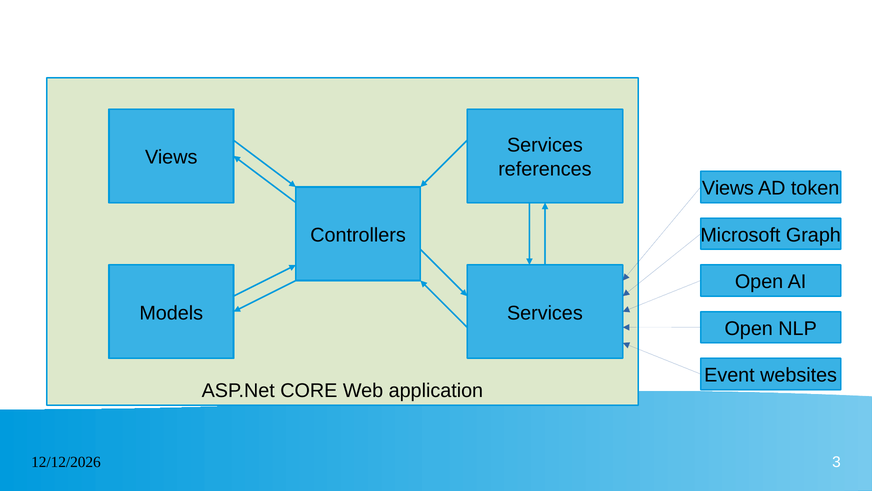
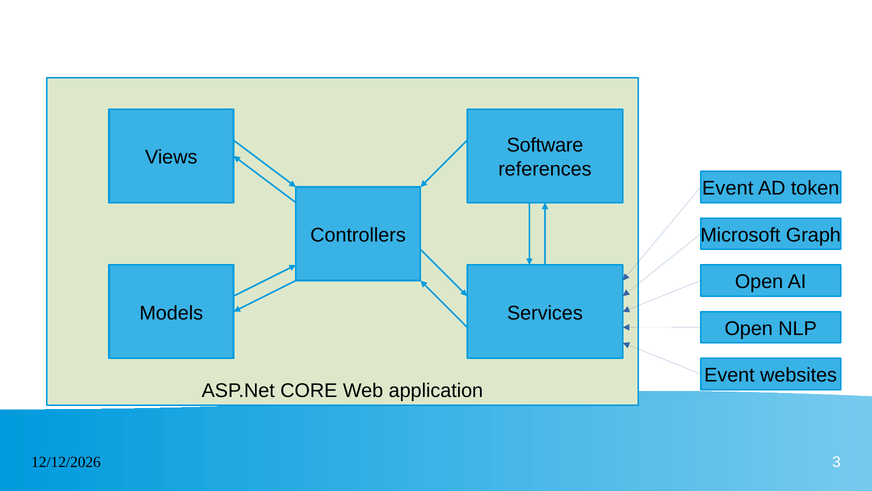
Services at (545, 145): Services -> Software
Views at (728, 188): Views -> Event
